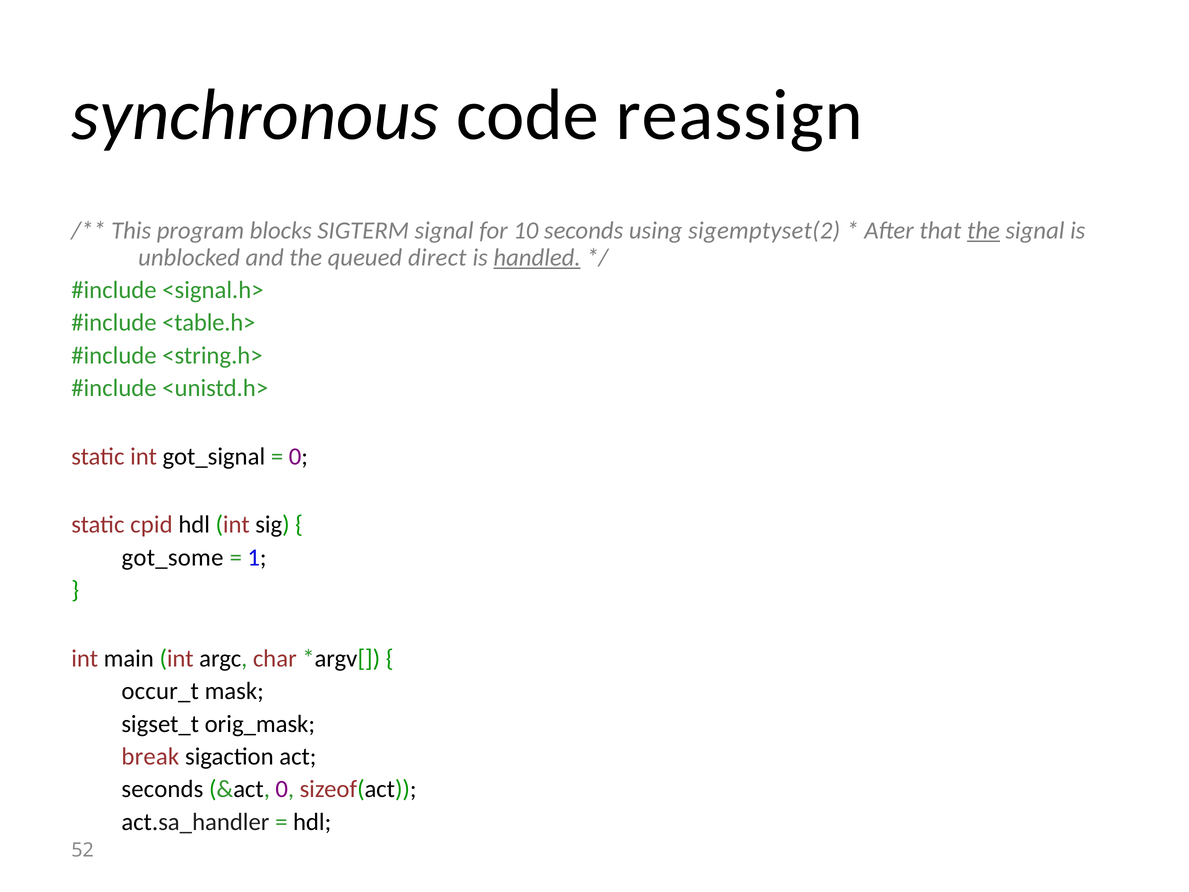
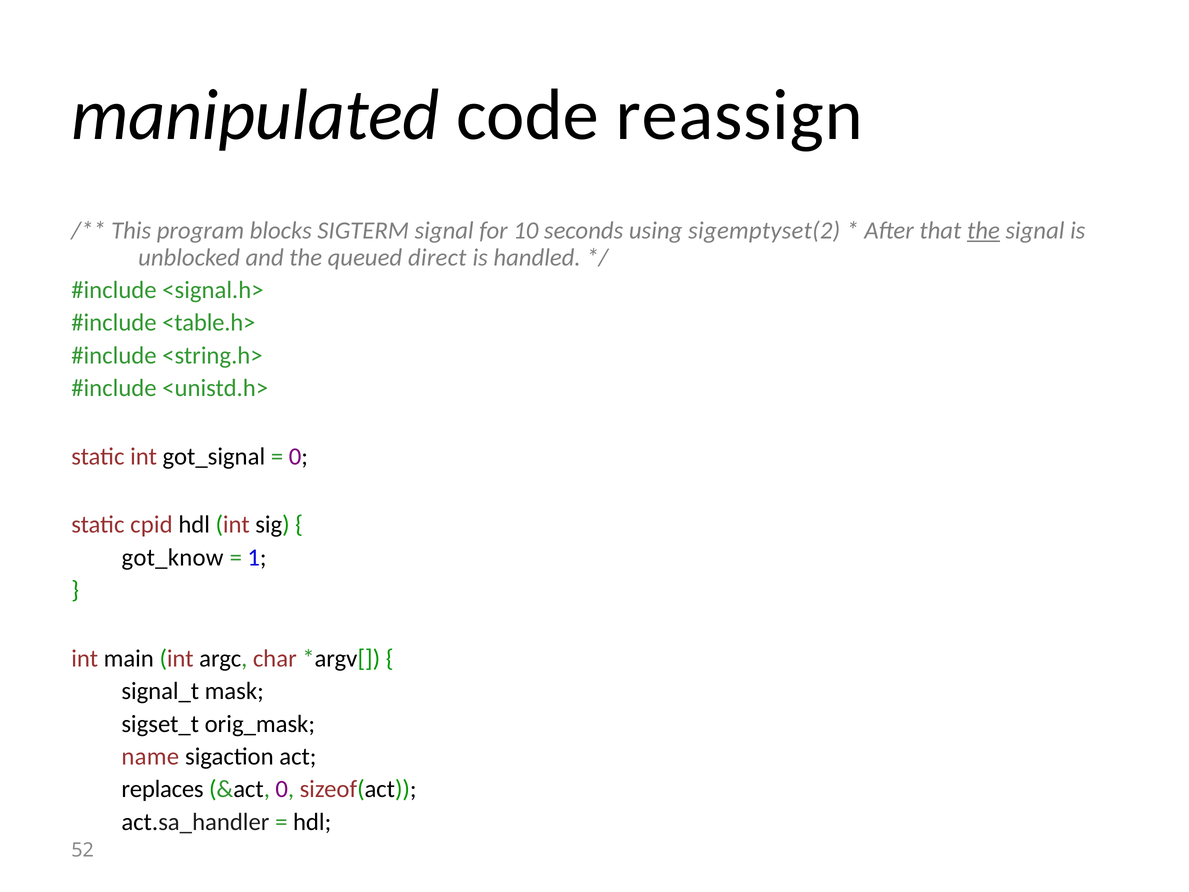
synchronous: synchronous -> manipulated
handled underline: present -> none
got_some: got_some -> got_know
occur_t: occur_t -> signal_t
break: break -> name
seconds at (162, 789): seconds -> replaces
